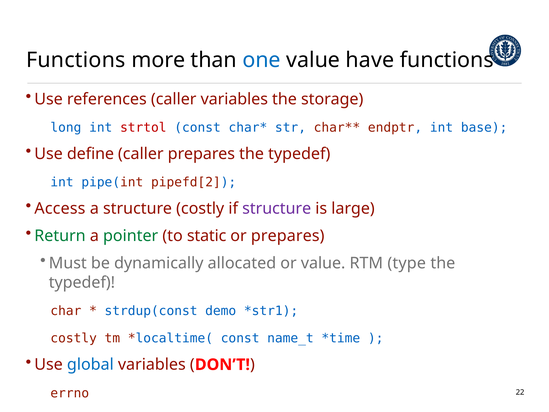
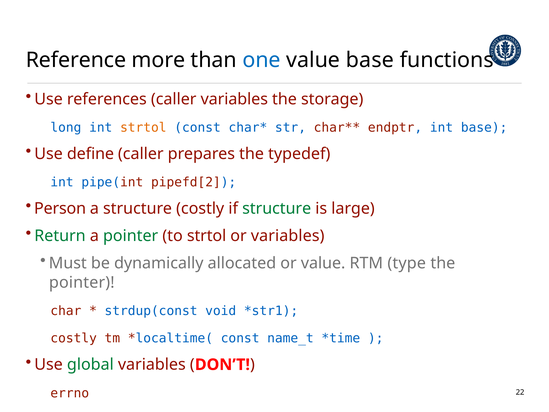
Functions at (76, 60): Functions -> Reference
value have: have -> base
strtol at (143, 127) colour: red -> orange
Access: Access -> Person
structure at (277, 208) colour: purple -> green
to static: static -> strtol
or prepares: prepares -> variables
typedef at (82, 282): typedef -> pointer
demo: demo -> void
global colour: blue -> green
